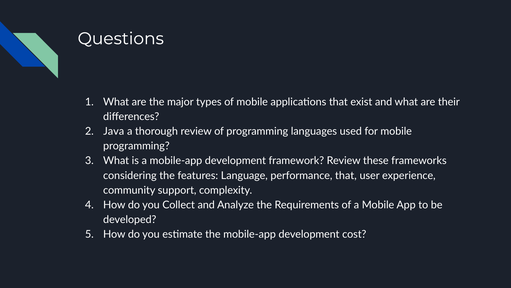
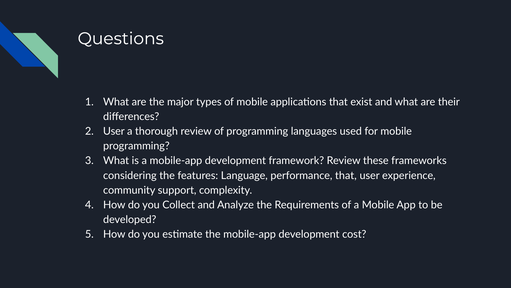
Java at (114, 131): Java -> User
